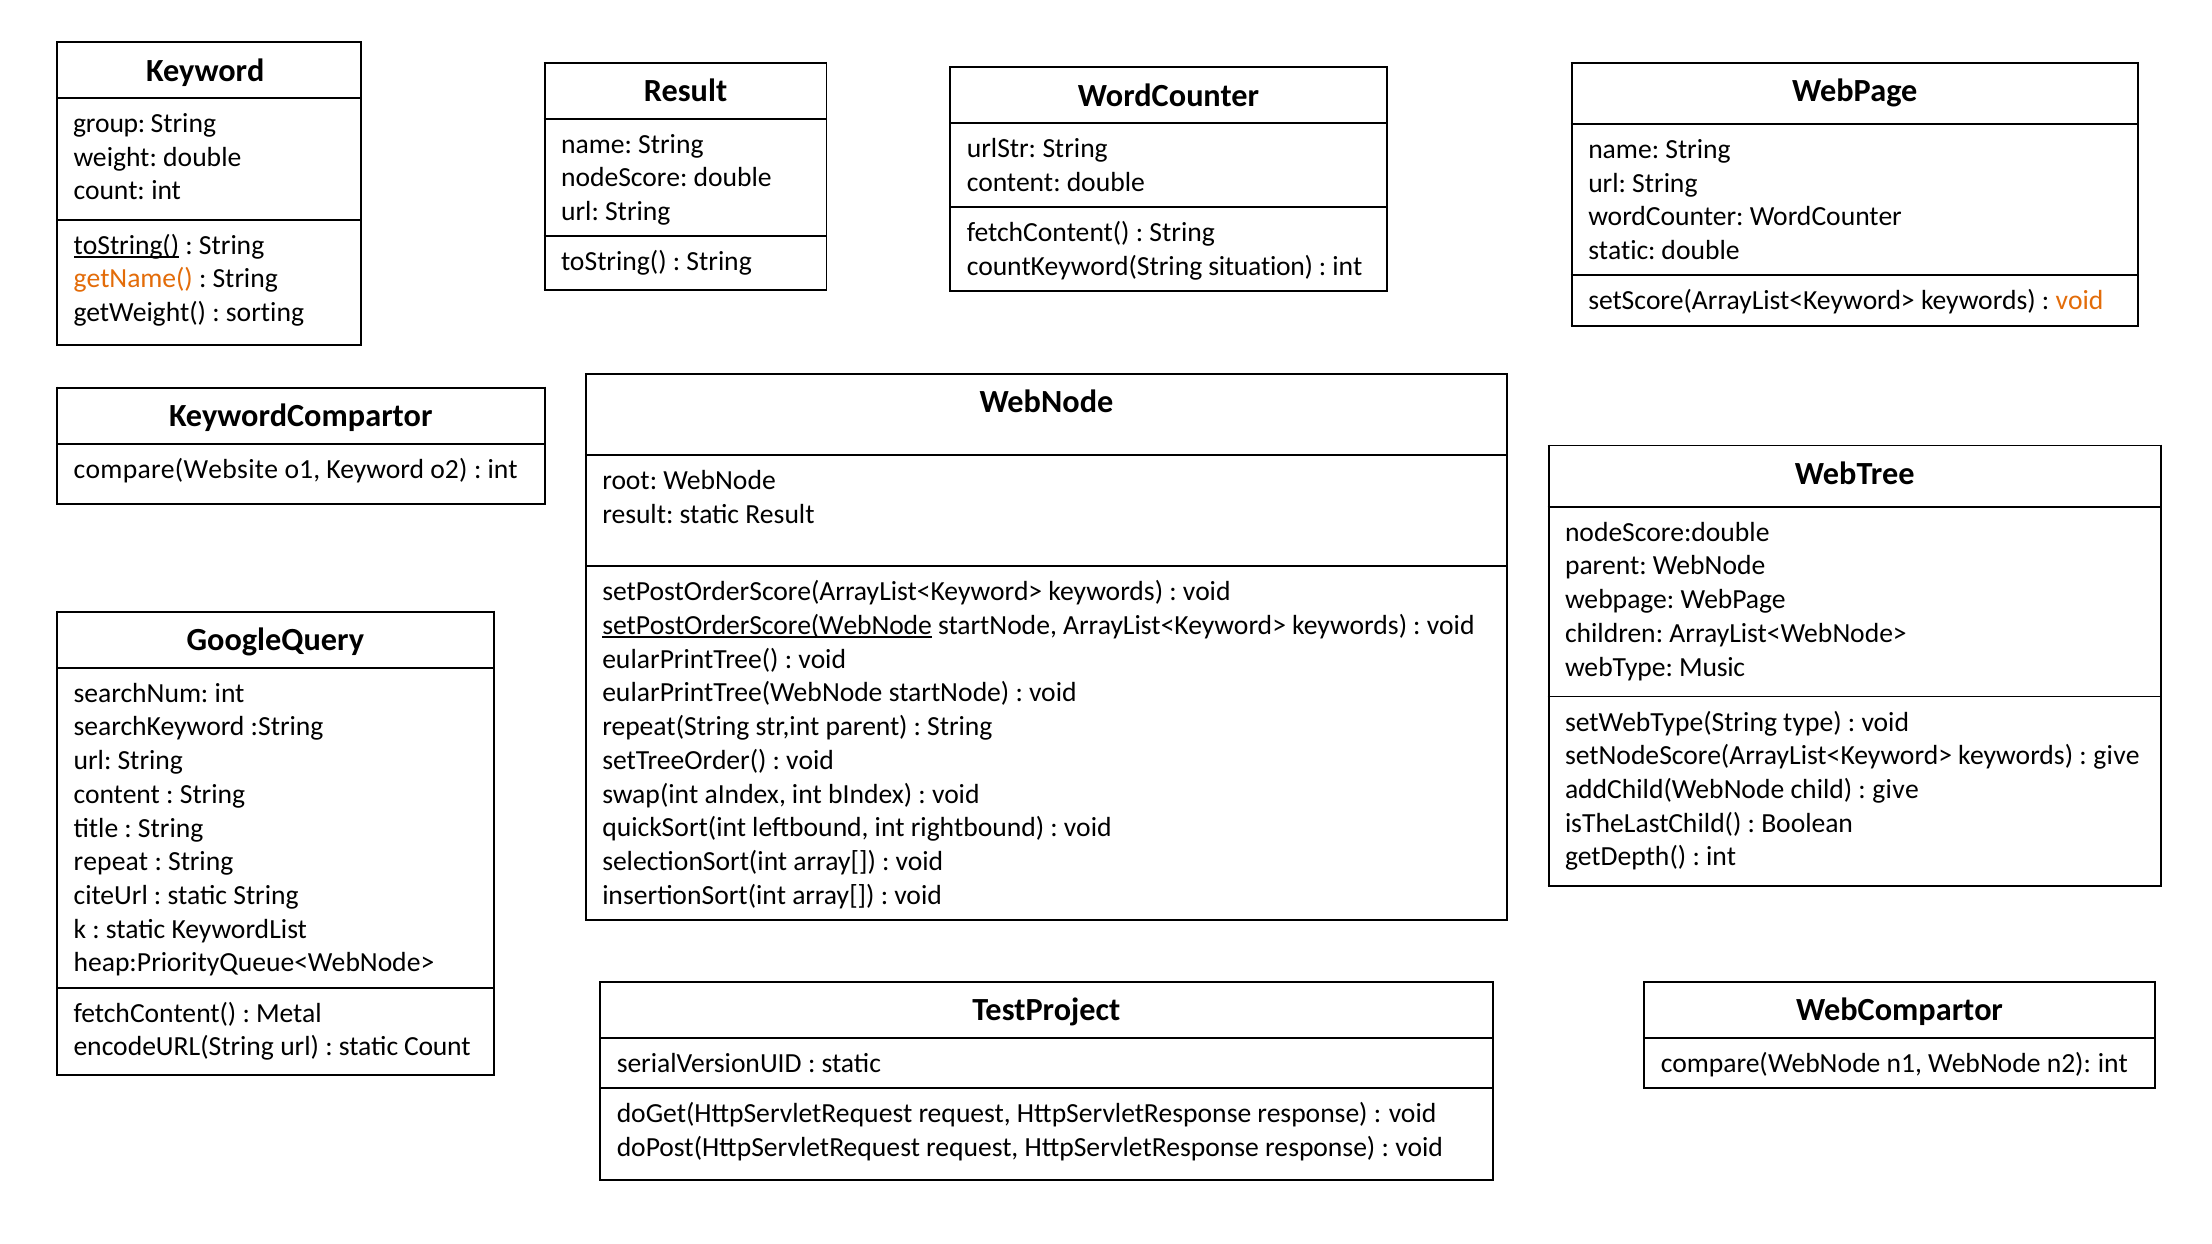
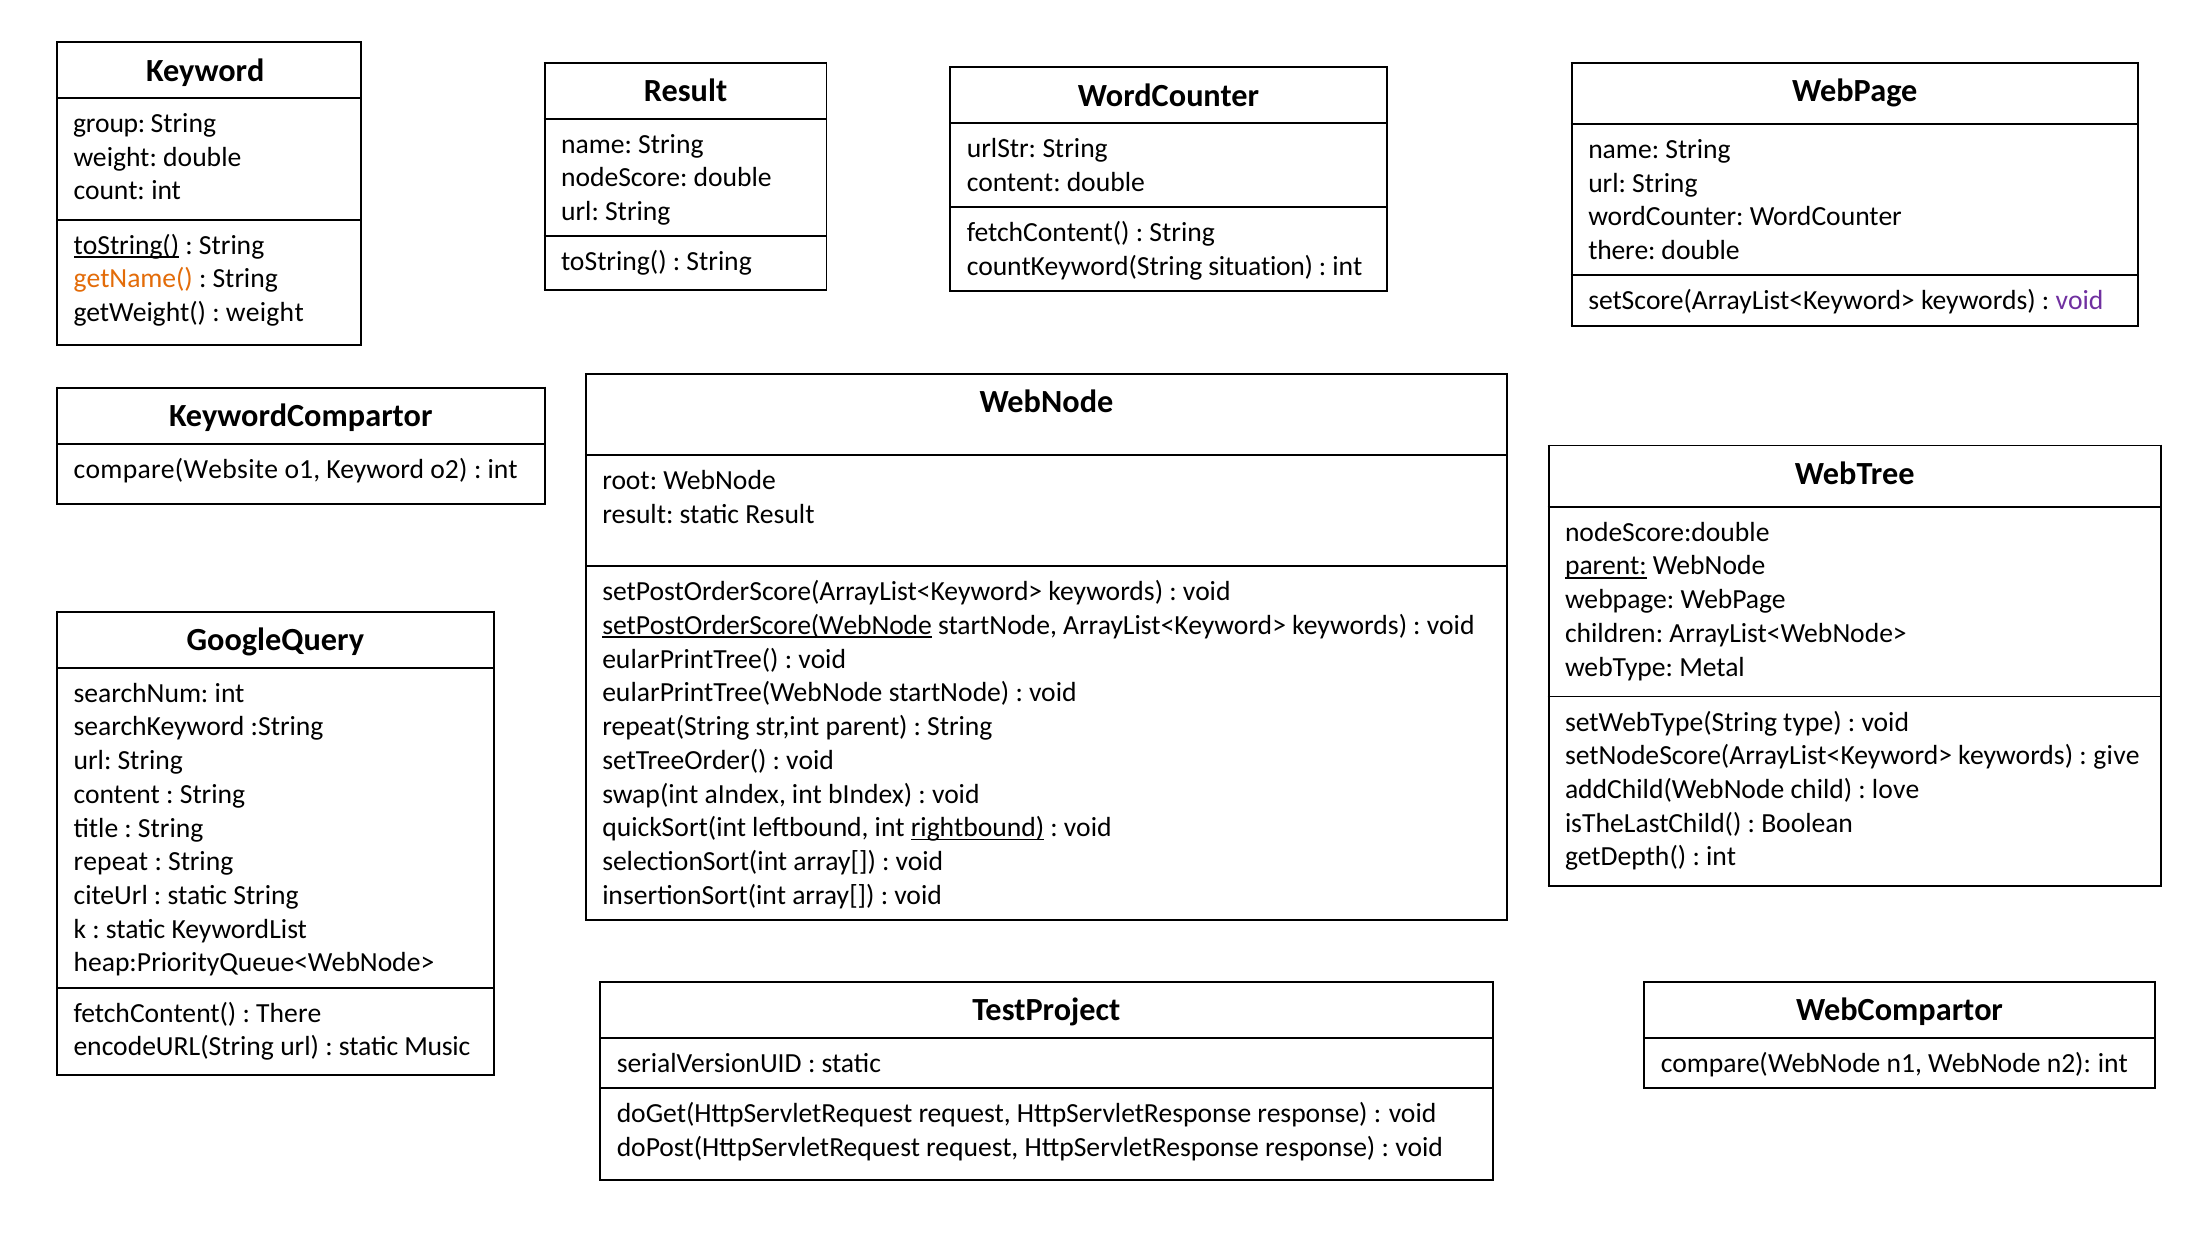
static at (1622, 251): static -> there
void at (2080, 301) colour: orange -> purple
sorting at (265, 312): sorting -> weight
parent at (1606, 566) underline: none -> present
Music: Music -> Metal
give at (1896, 789): give -> love
rightbound underline: none -> present
Metal at (289, 1013): Metal -> There
static Count: Count -> Music
